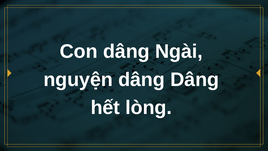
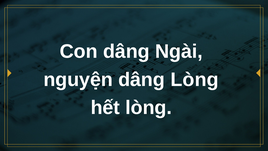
dâng Dâng: Dâng -> Lòng
